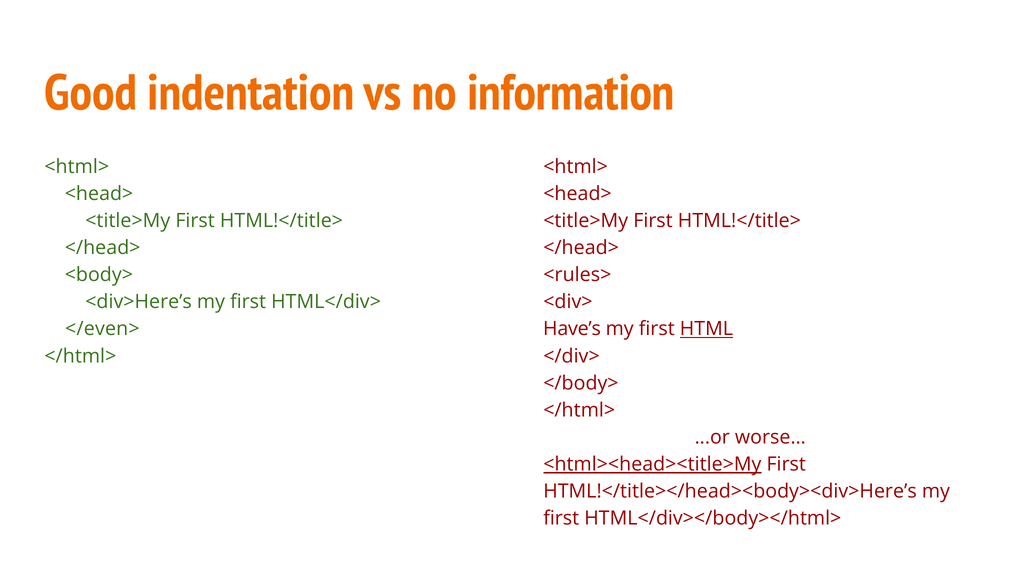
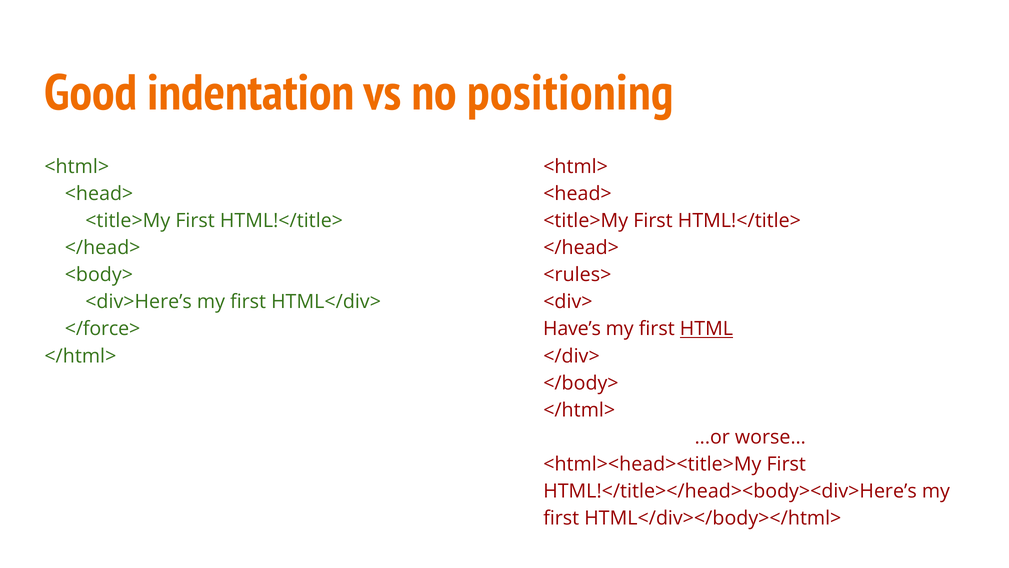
information: information -> positioning
</even>: </even> -> </force>
<html><head><title>My underline: present -> none
